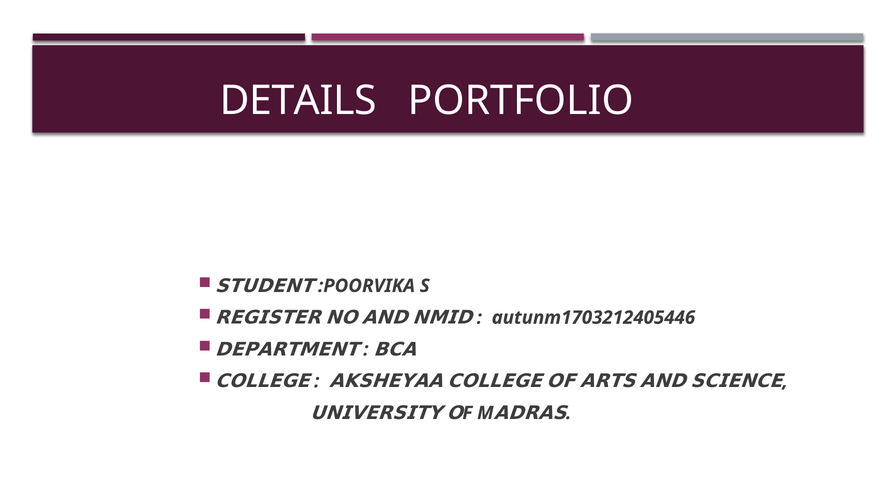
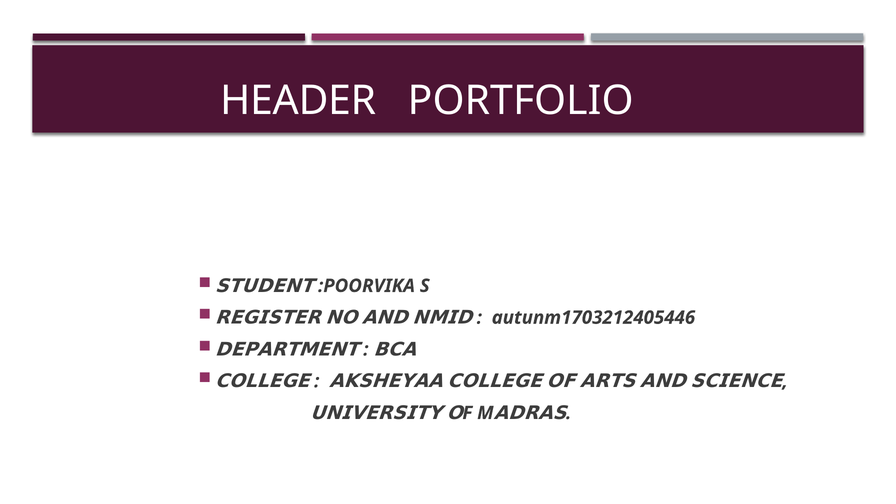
DETAILS: DETAILS -> HEADER
